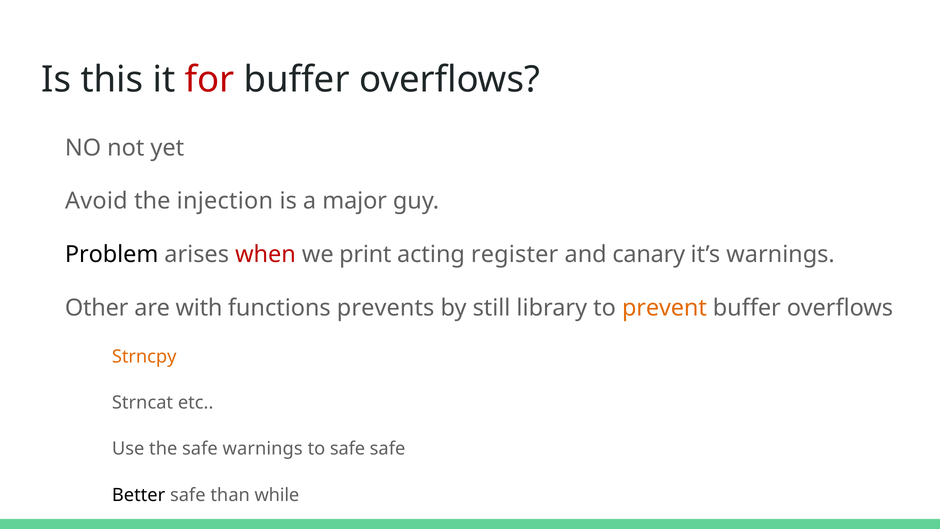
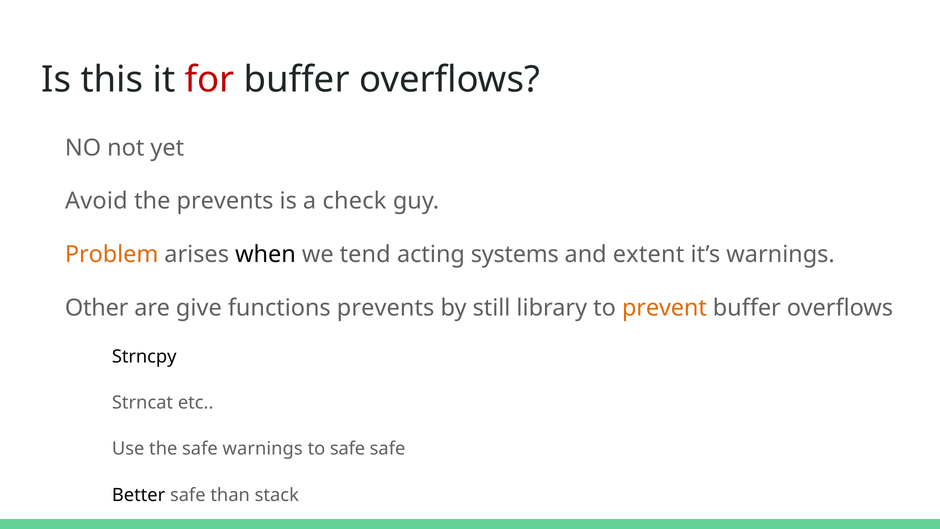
the injection: injection -> prevents
major: major -> check
Problem colour: black -> orange
when colour: red -> black
print: print -> tend
register: register -> systems
canary: canary -> extent
with: with -> give
Strncpy colour: orange -> black
while: while -> stack
